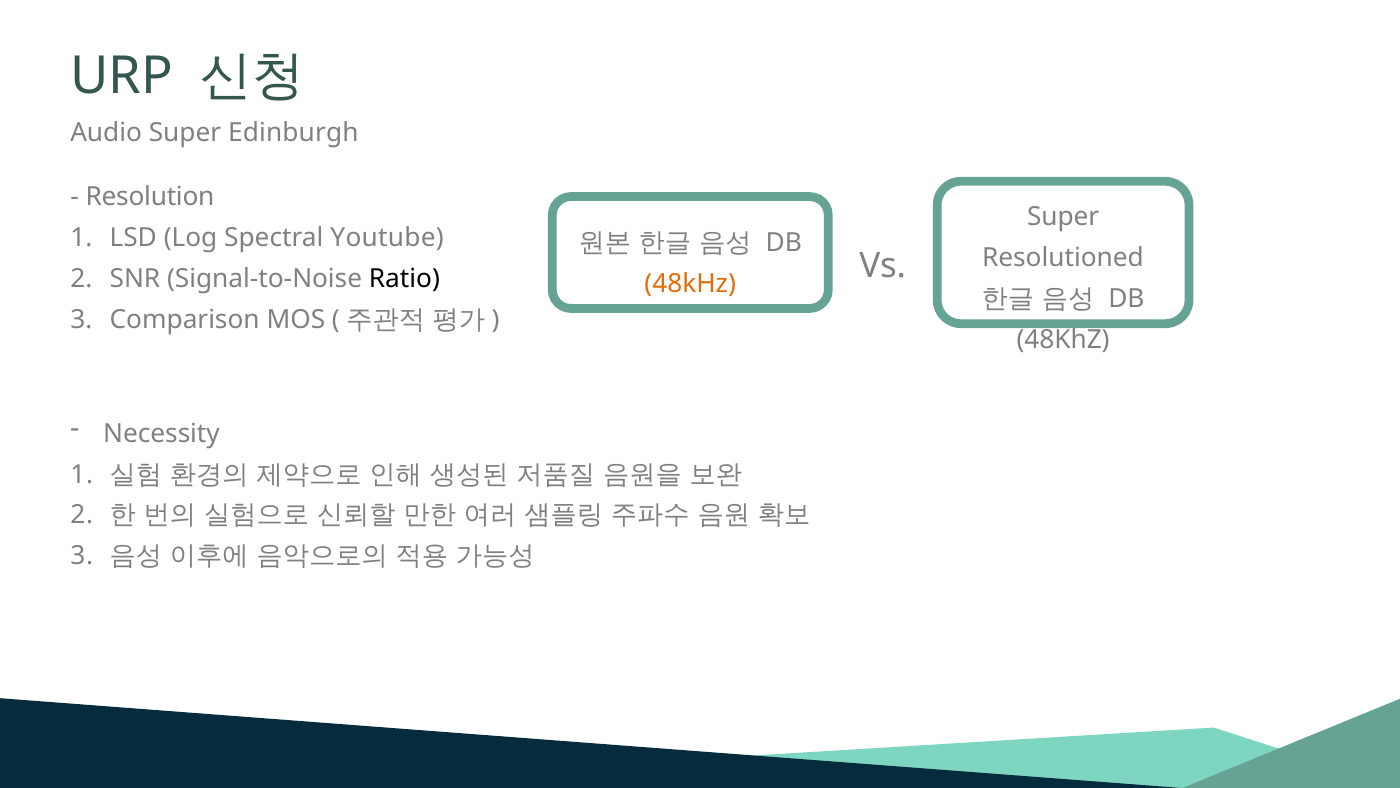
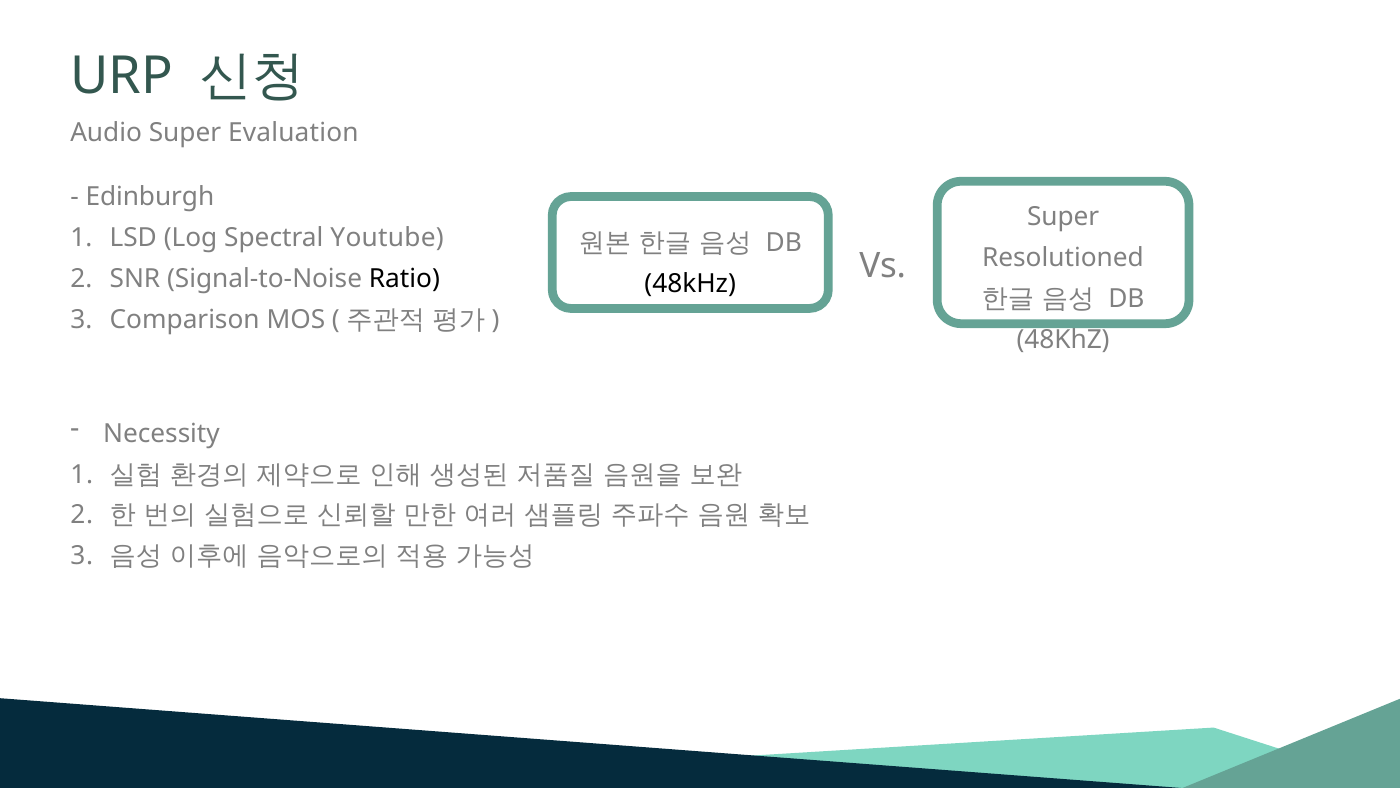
Edinburgh: Edinburgh -> Evaluation
Resolution: Resolution -> Edinburgh
48kHz at (690, 283) colour: orange -> black
